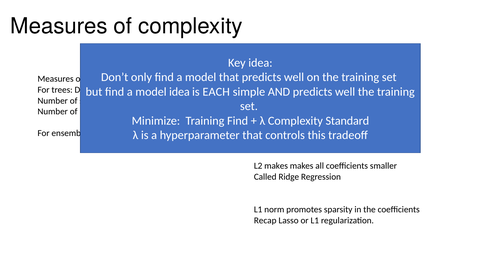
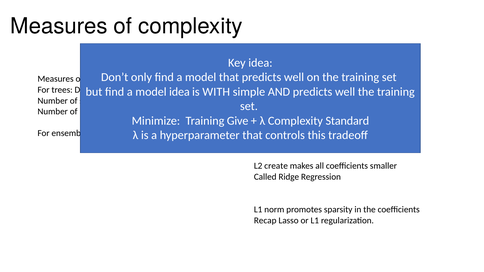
is EACH: EACH -> WITH
Training Find: Find -> Give
L2 makes: makes -> create
